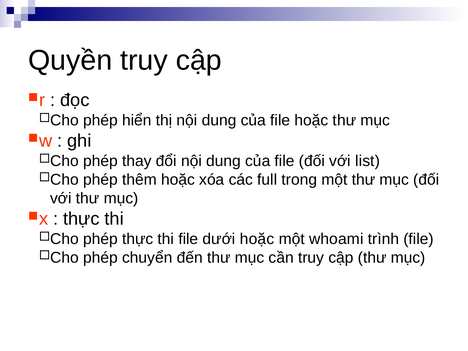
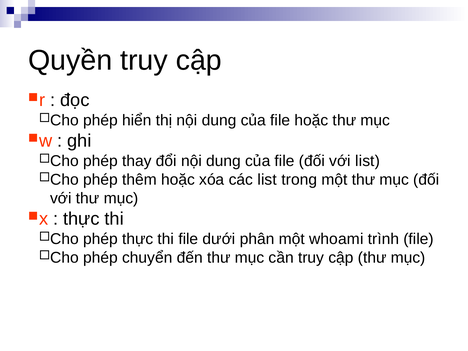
các full: full -> list
dưới hoặc: hoặc -> phân
